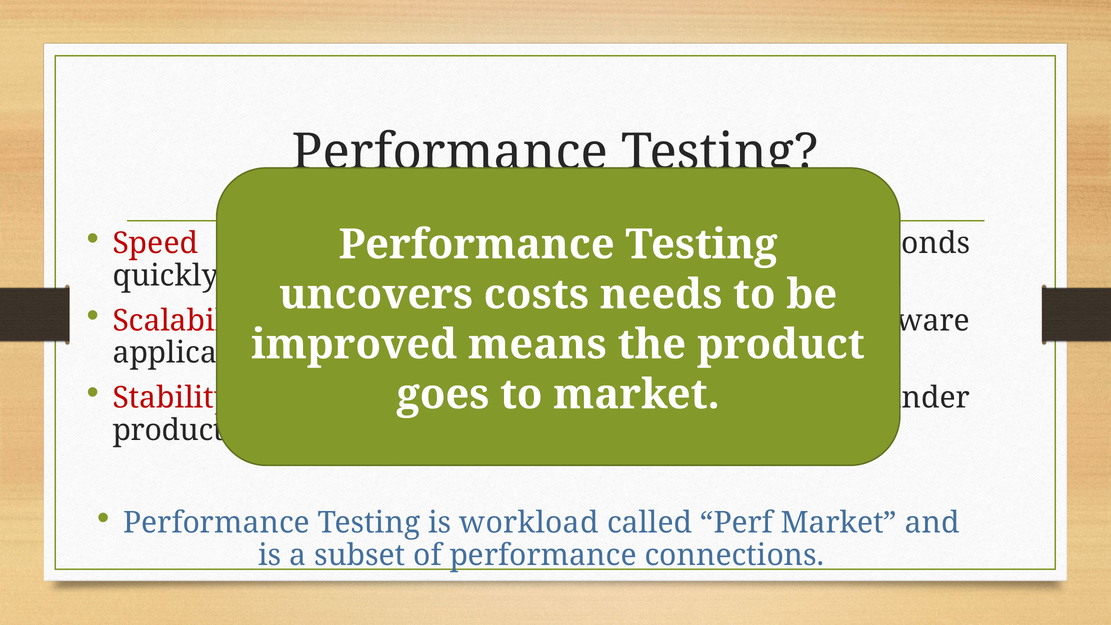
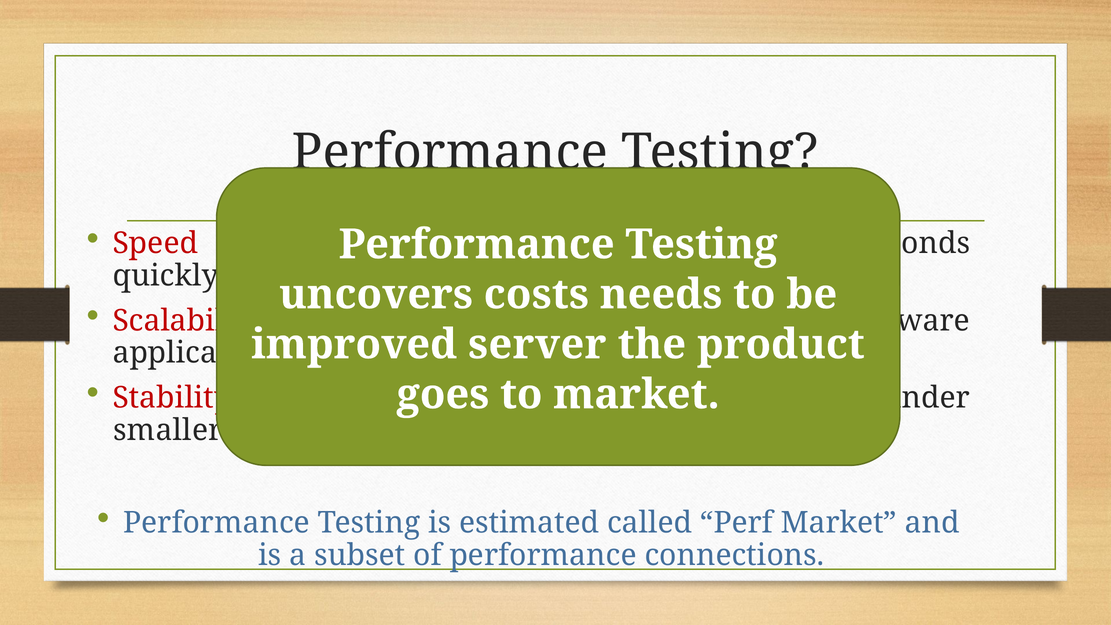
means: means -> server
product at (168, 430): product -> smaller
workload: workload -> estimated
